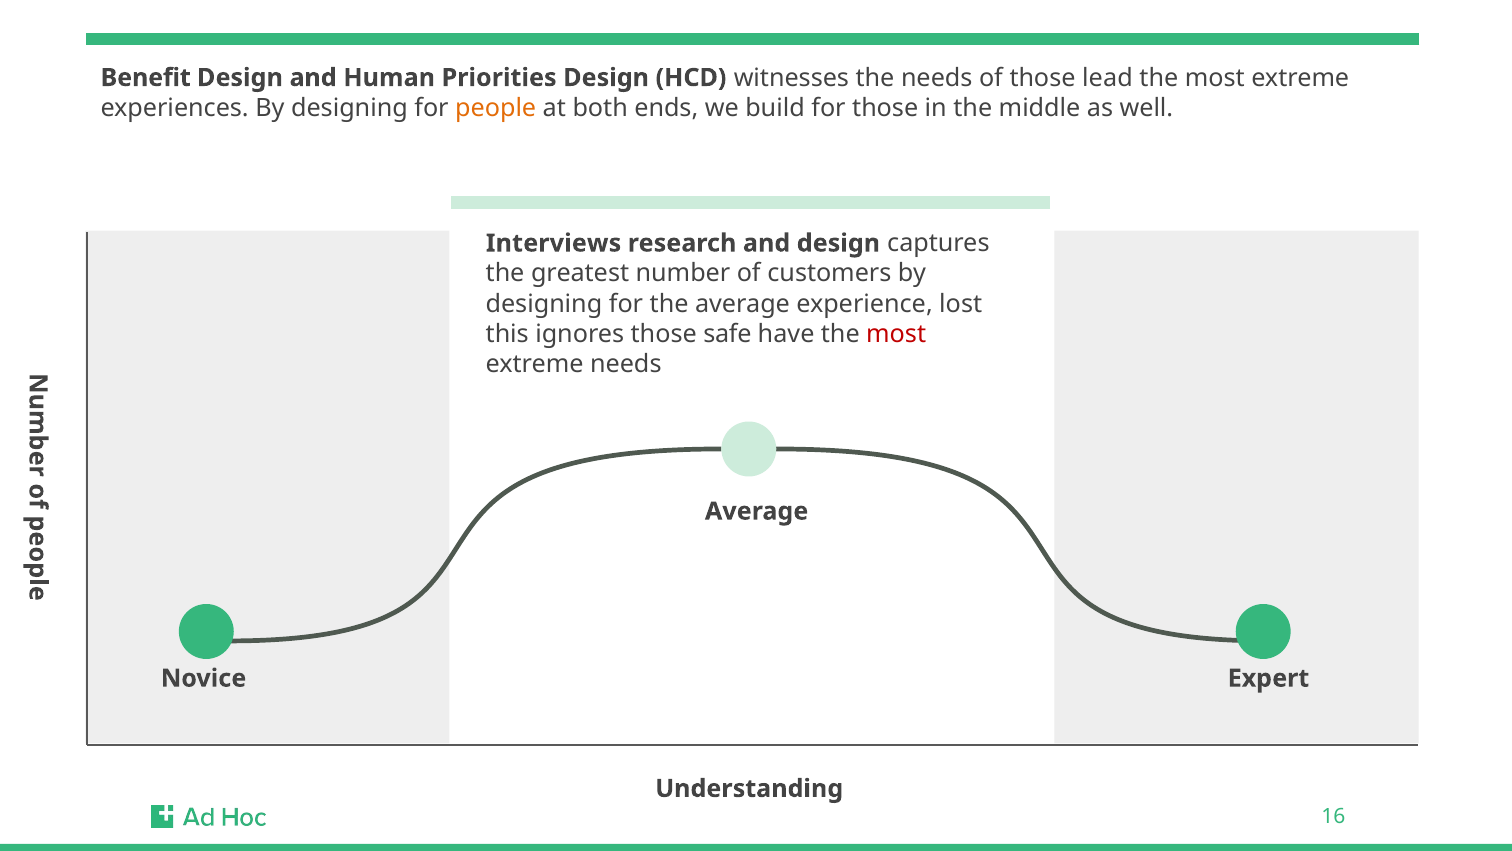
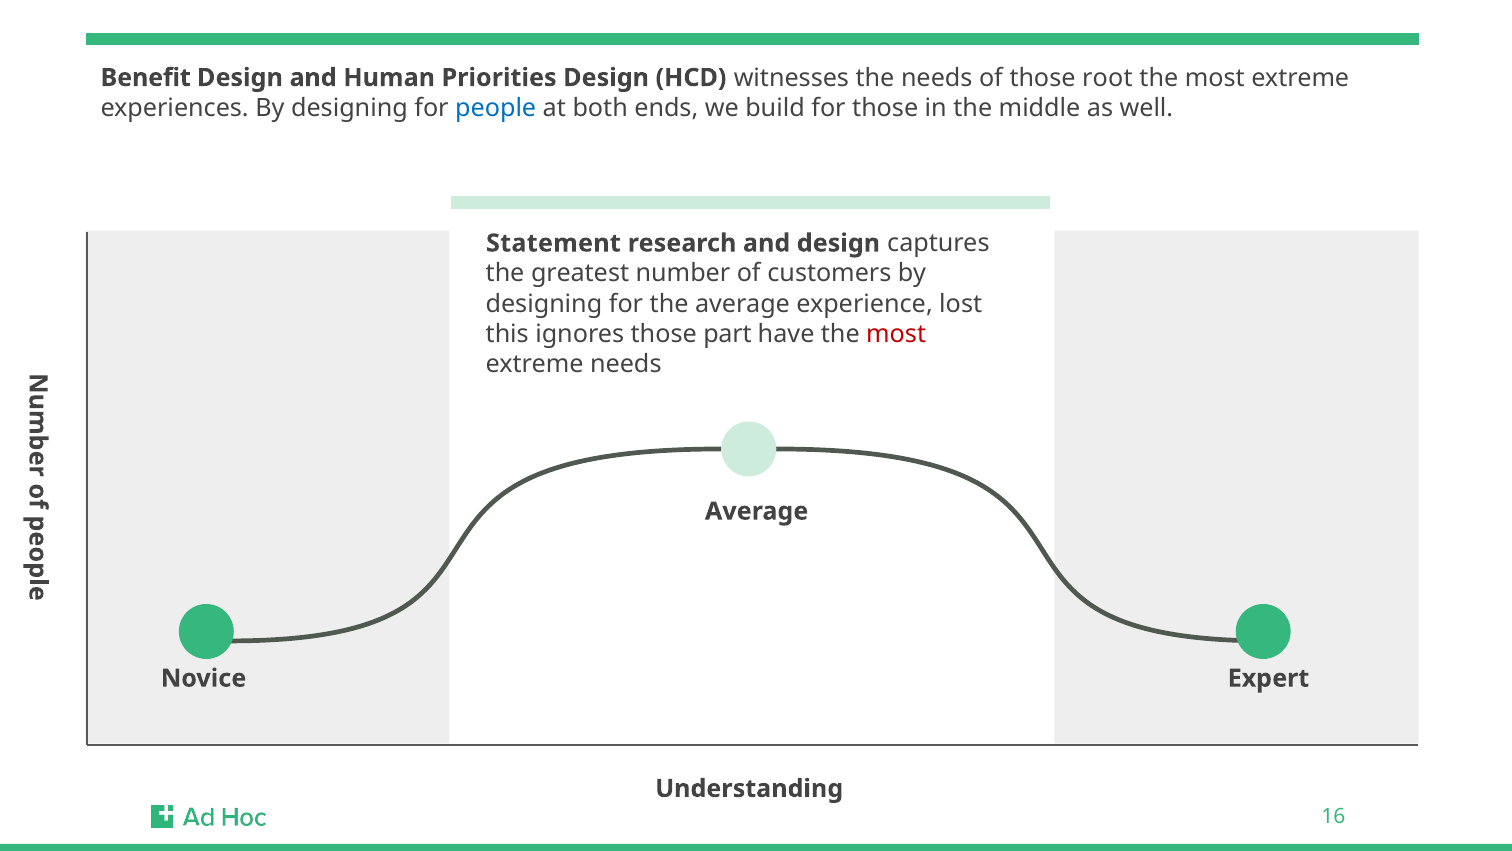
lead: lead -> root
people colour: orange -> blue
Interviews: Interviews -> Statement
safe: safe -> part
